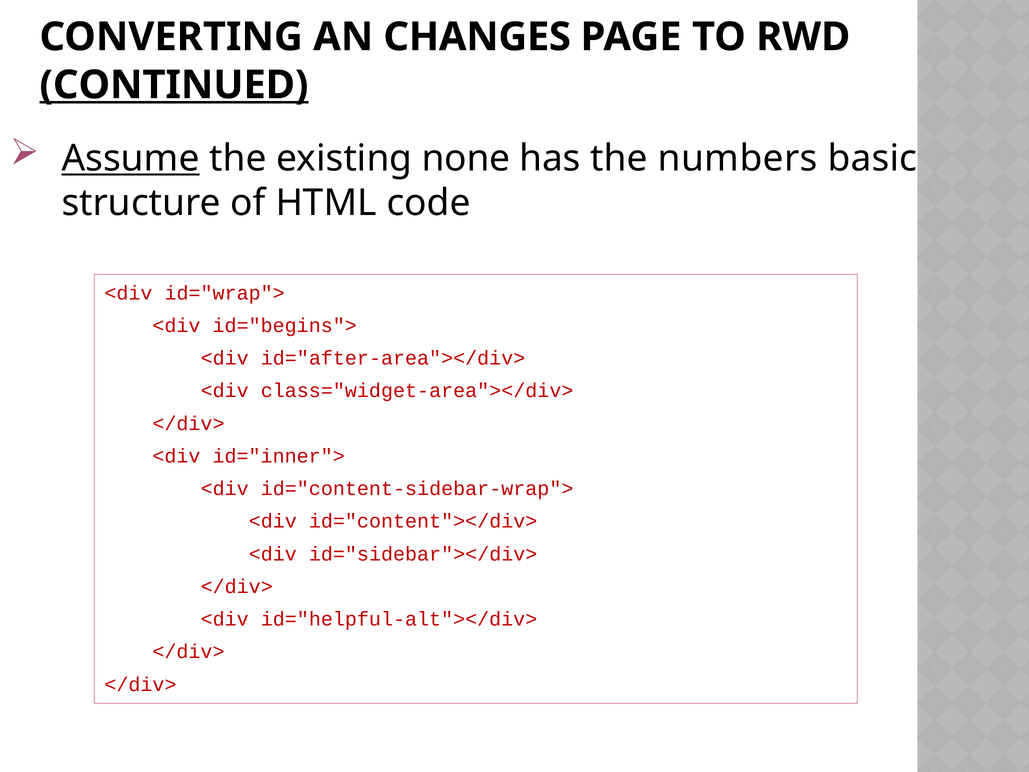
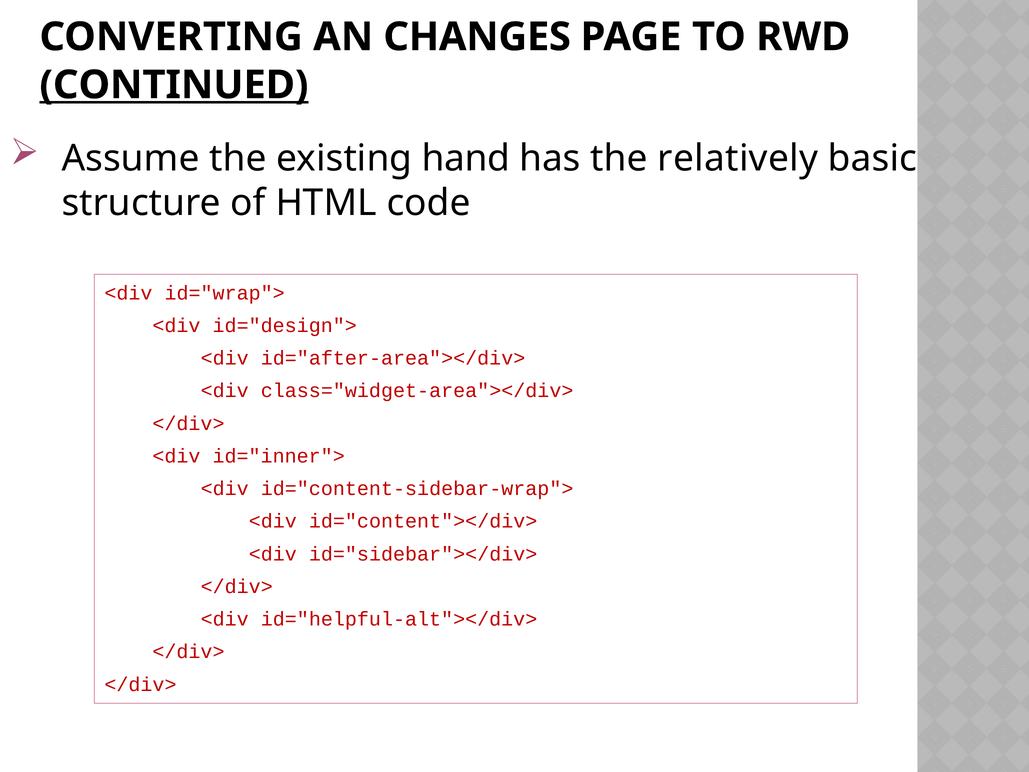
Assume underline: present -> none
none: none -> hand
numbers: numbers -> relatively
id="begins">: id="begins"> -> id="design">
